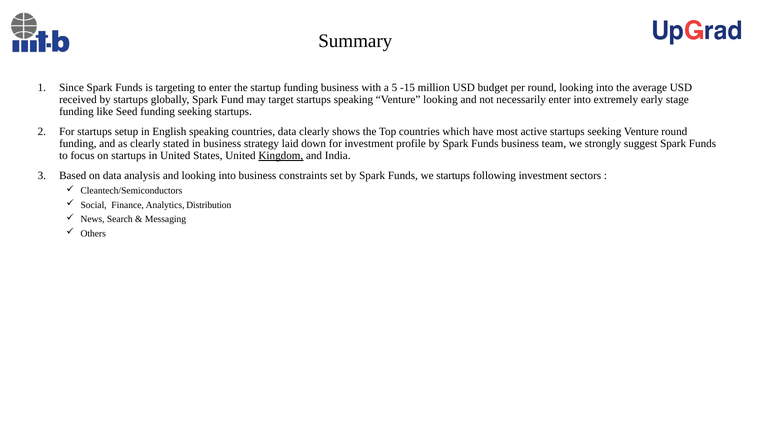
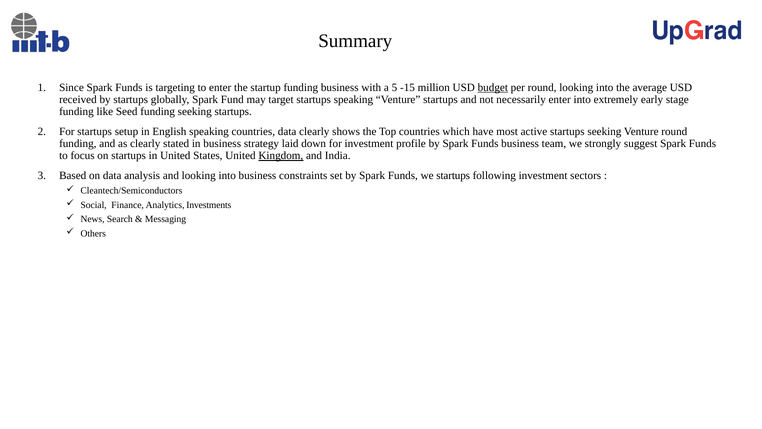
budget underline: none -> present
Venture looking: looking -> startups
Distribution: Distribution -> Investments
